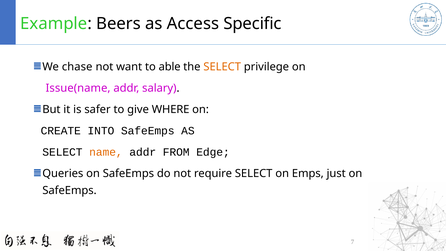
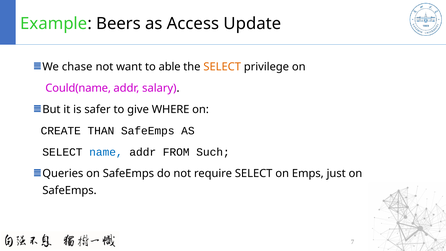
Specific: Specific -> Update
Issue(name: Issue(name -> Could(name
INTO: INTO -> THAN
name colour: orange -> blue
Edge: Edge -> Such
